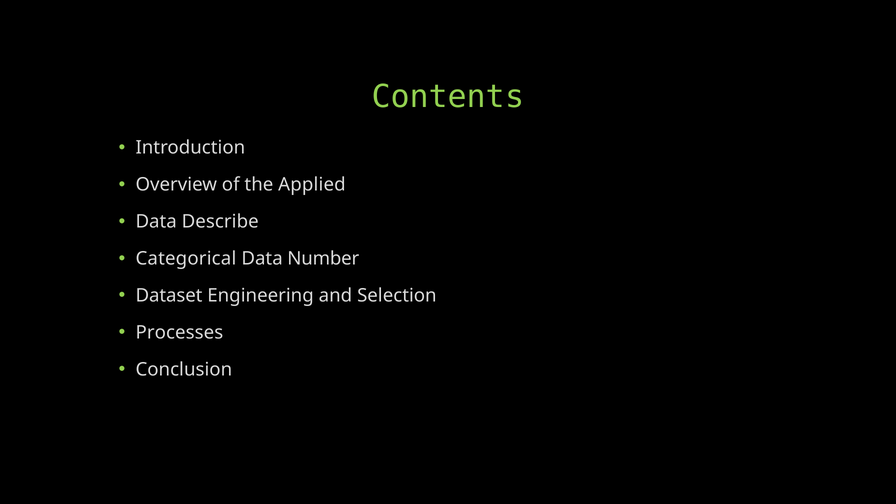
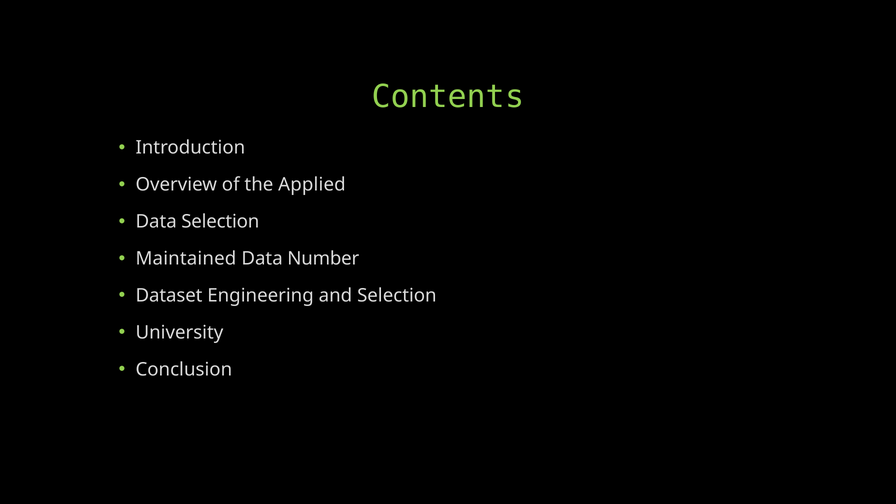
Data Describe: Describe -> Selection
Categorical: Categorical -> Maintained
Processes: Processes -> University
